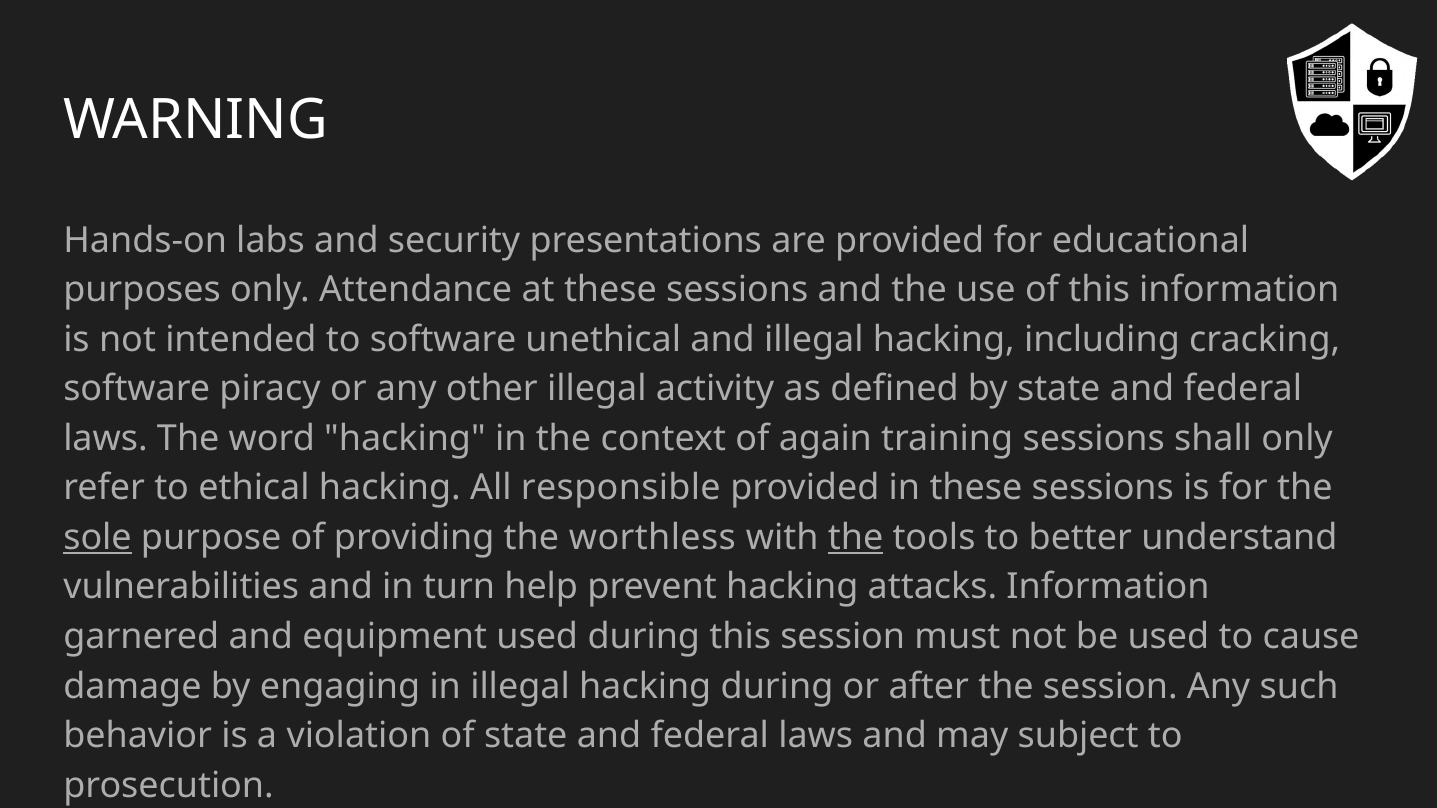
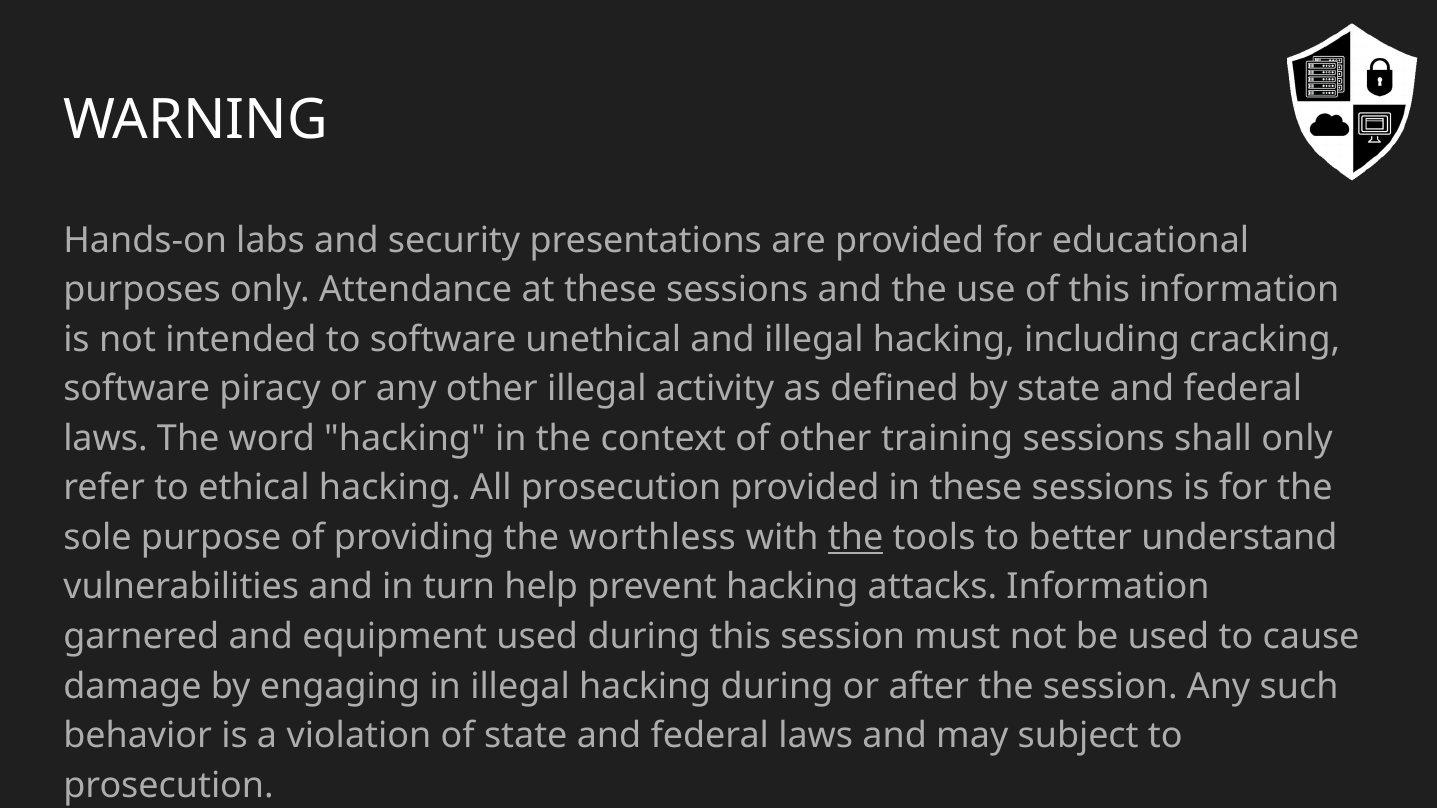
of again: again -> other
All responsible: responsible -> prosecution
sole underline: present -> none
